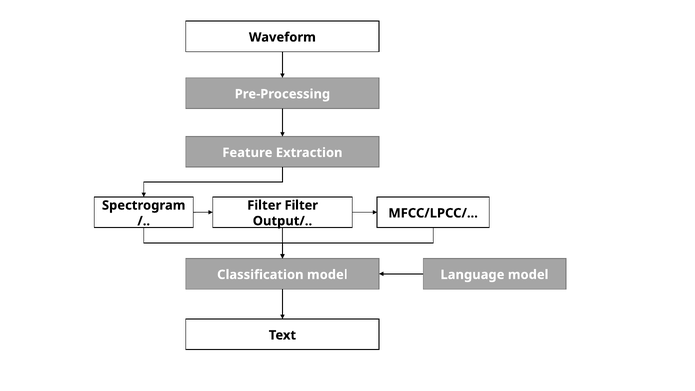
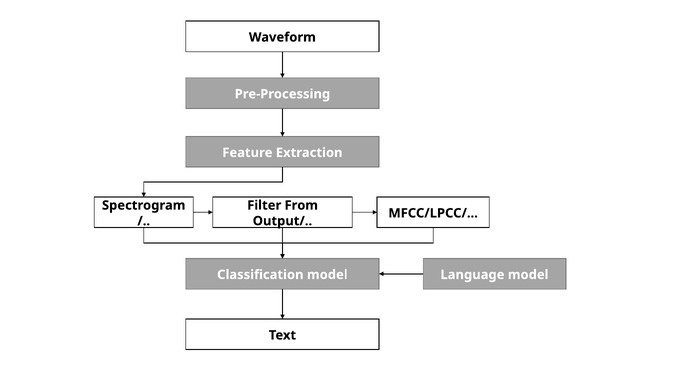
Filter Filter: Filter -> From
